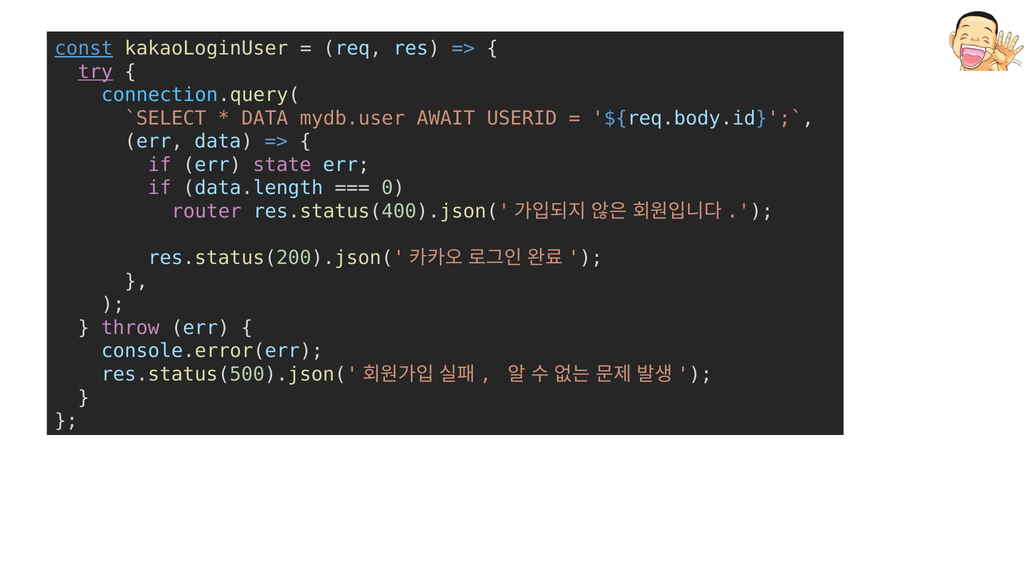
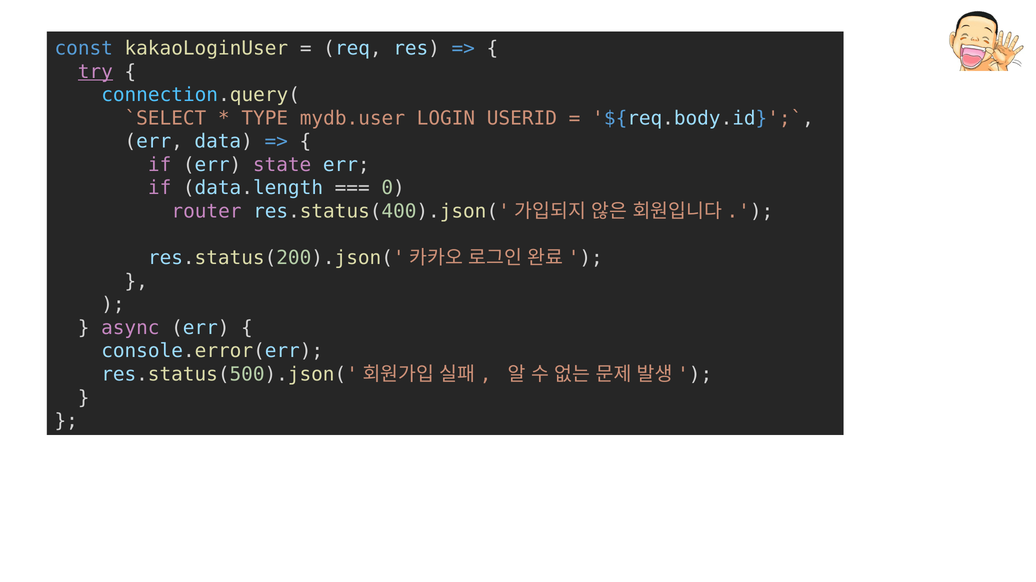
const underline: present -> none
DATA at (265, 118): DATA -> TYPE
AWAIT: AWAIT -> LOGIN
throw: throw -> async
